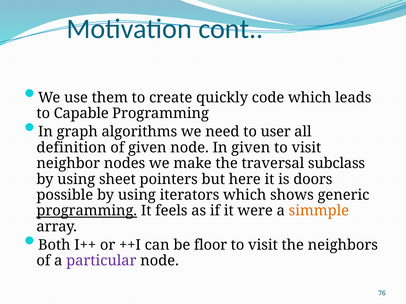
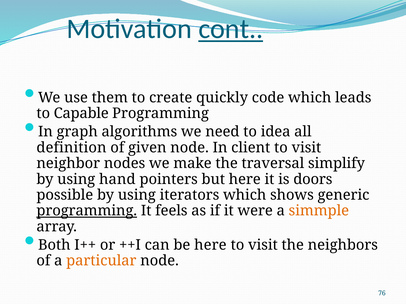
cont underline: none -> present
user: user -> idea
In given: given -> client
subclass: subclass -> simplify
sheet: sheet -> hand
be floor: floor -> here
particular colour: purple -> orange
